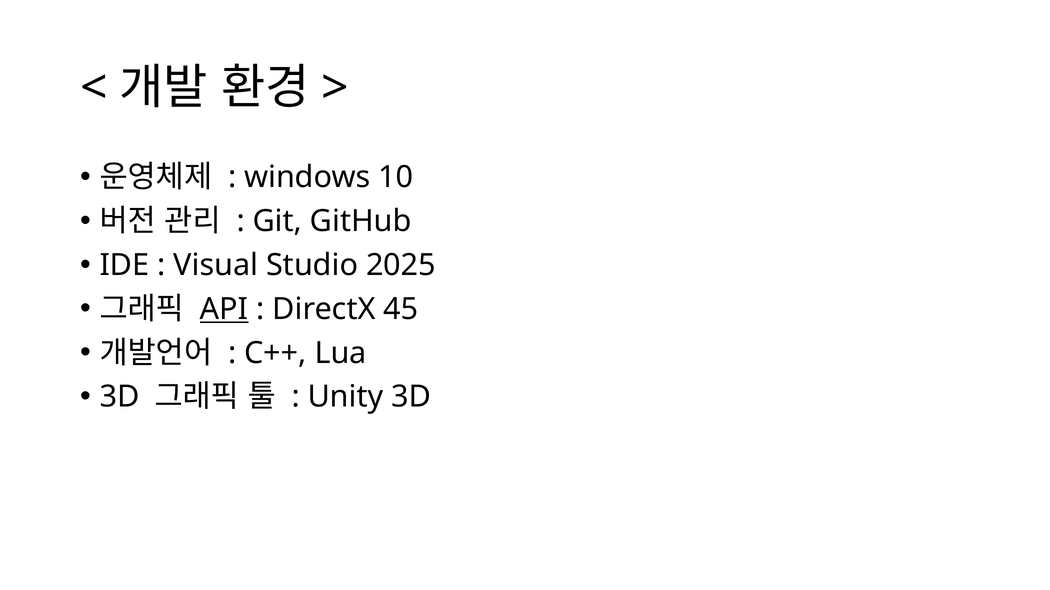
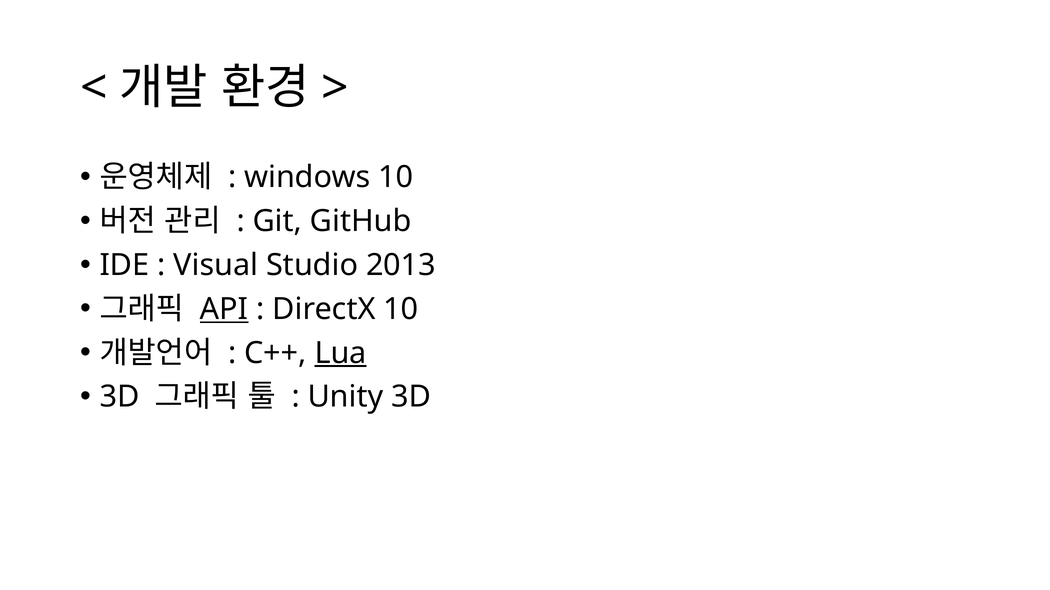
2025: 2025 -> 2013
DirectX 45: 45 -> 10
Lua underline: none -> present
